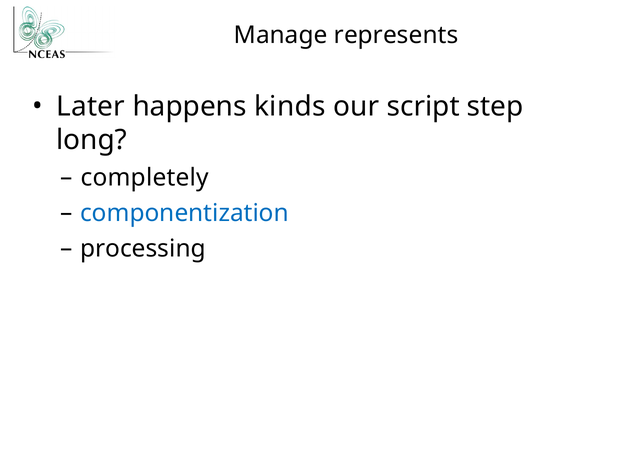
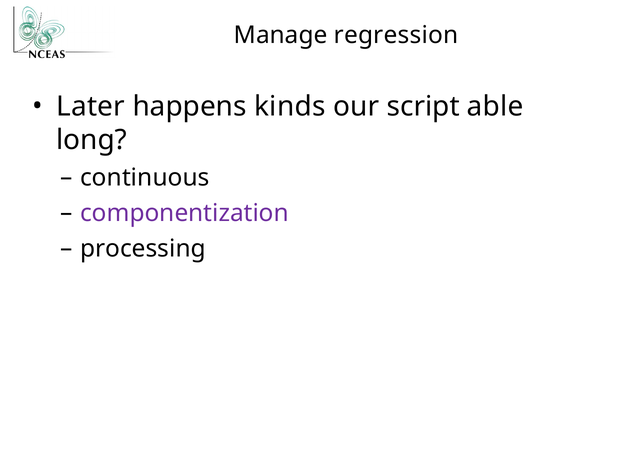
represents: represents -> regression
step: step -> able
completely: completely -> continuous
componentization colour: blue -> purple
